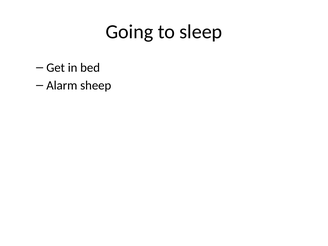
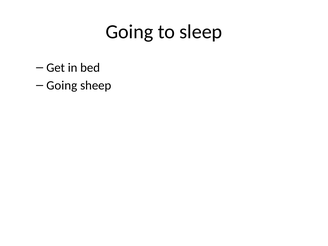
Alarm at (62, 85): Alarm -> Going
